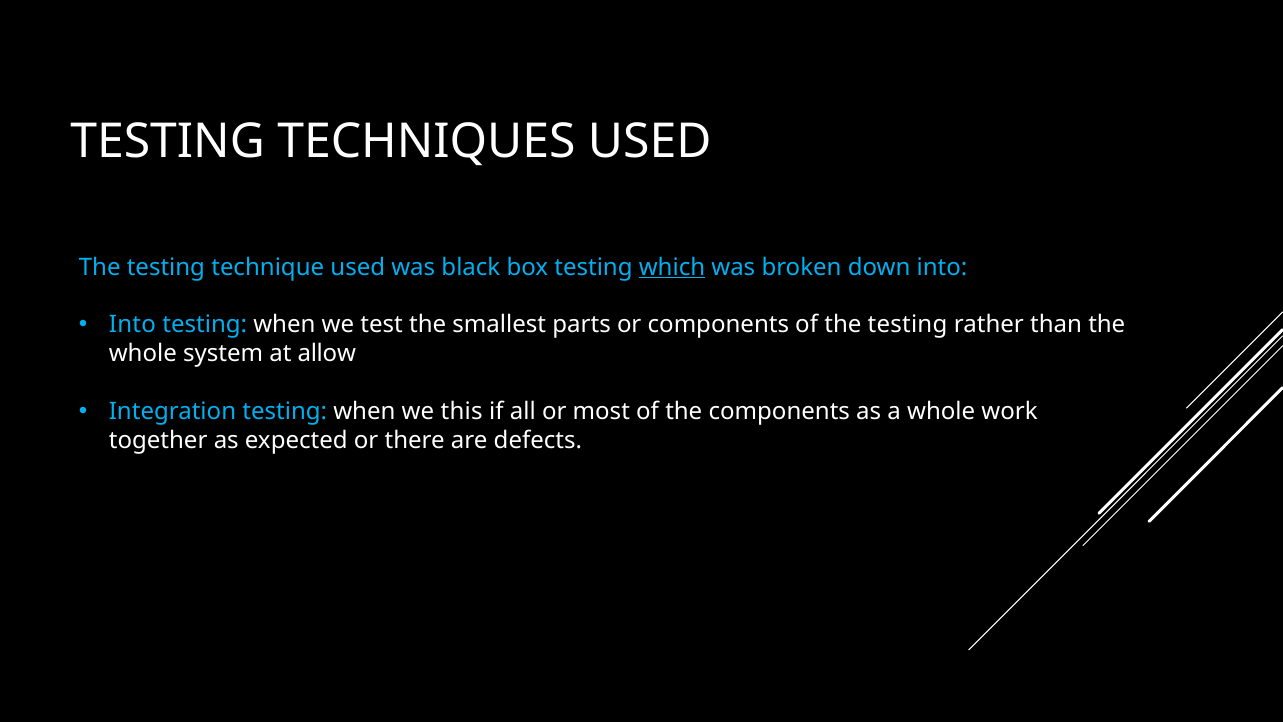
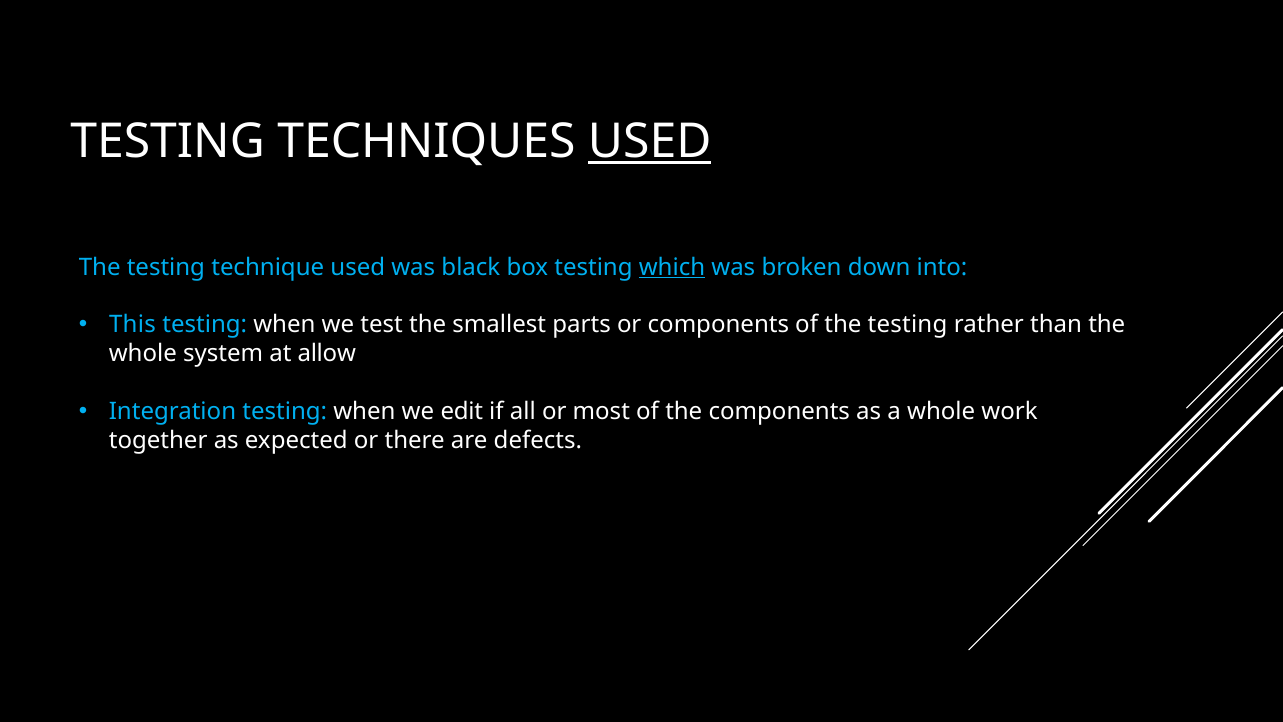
USED at (650, 142) underline: none -> present
Into at (132, 325): Into -> This
this: this -> edit
